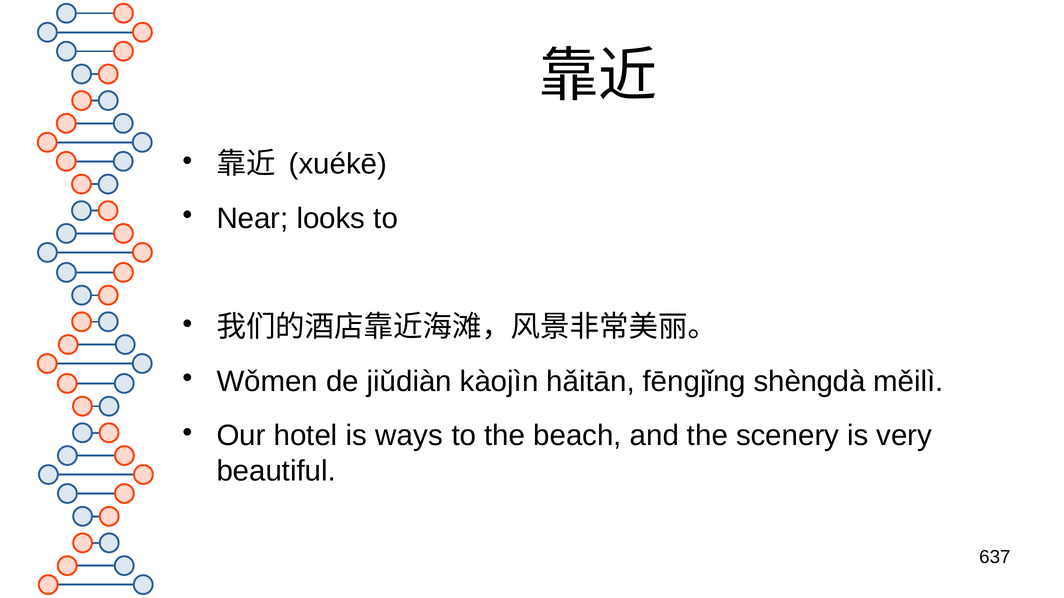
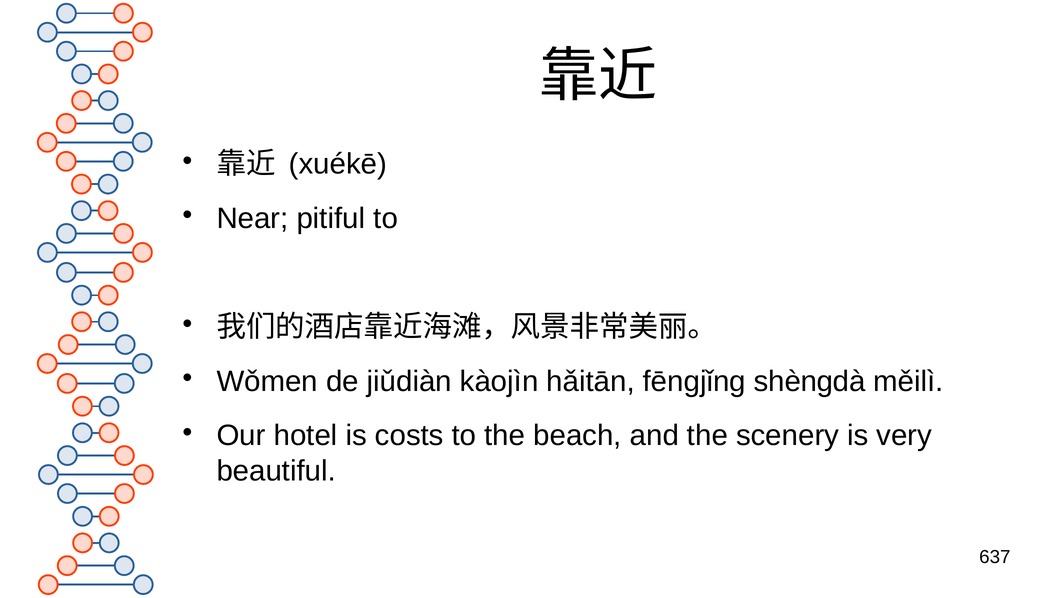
looks: looks -> pitiful
ways: ways -> costs
